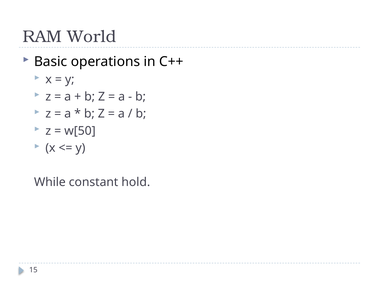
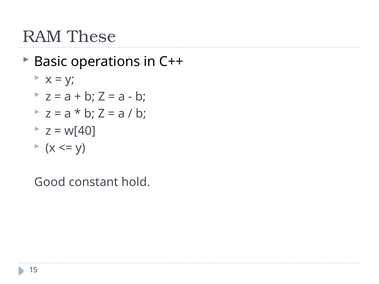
World: World -> These
w[50: w[50 -> w[40
While: While -> Good
